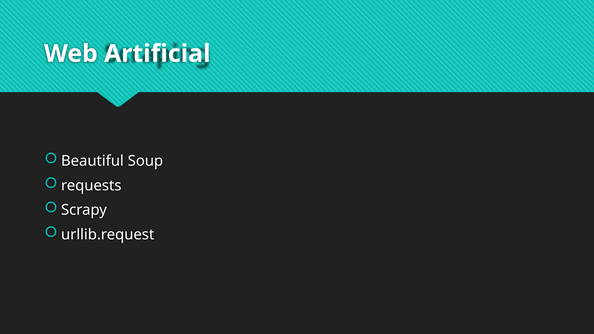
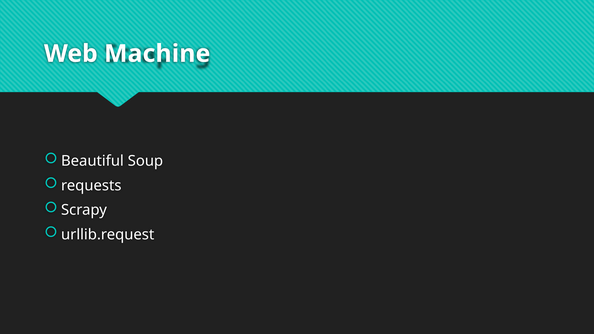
Artificial: Artificial -> Machine
